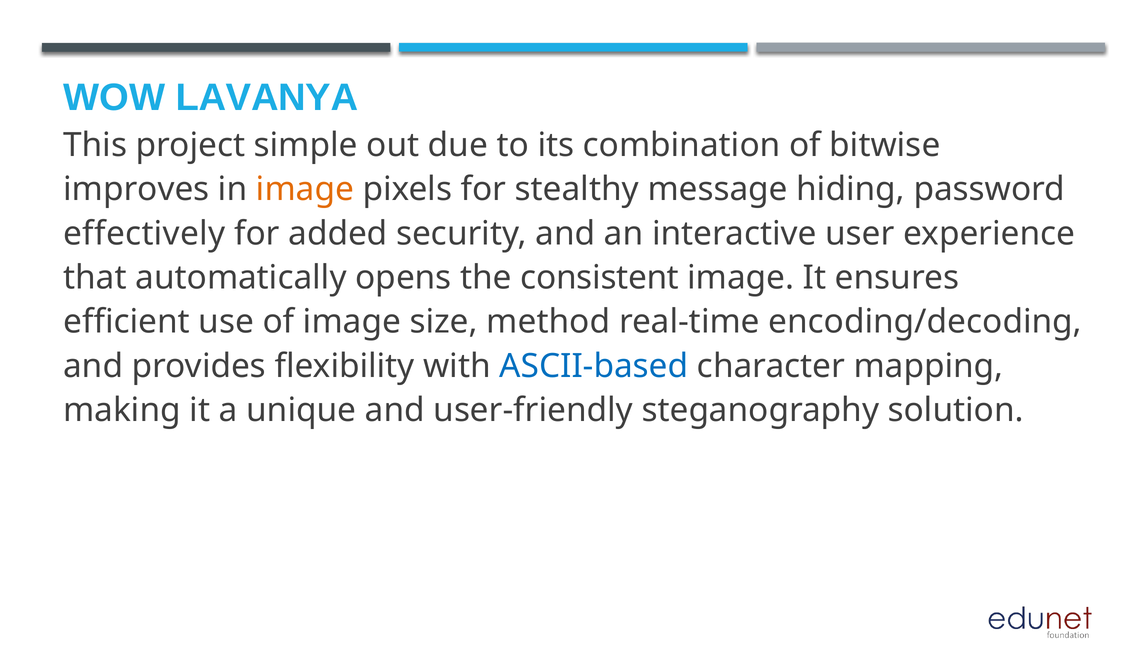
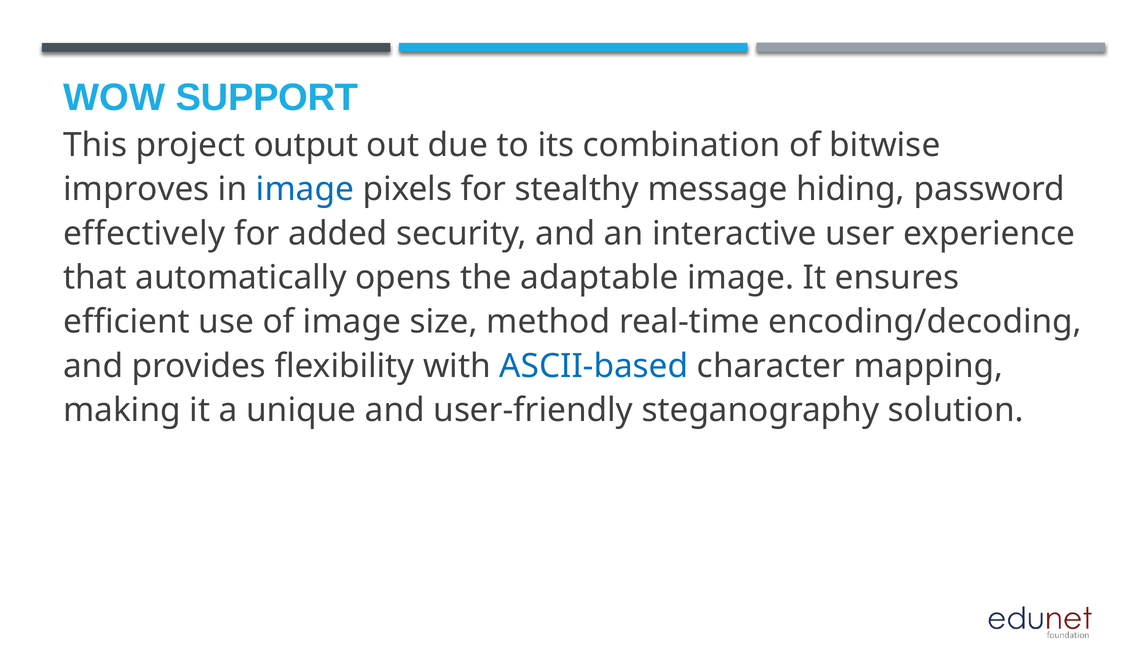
LAVANYA: LAVANYA -> SUPPORT
simple: simple -> output
image at (305, 189) colour: orange -> blue
consistent: consistent -> adaptable
